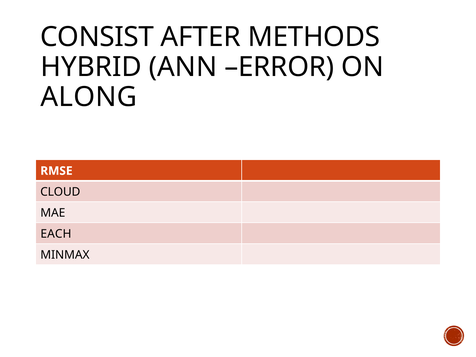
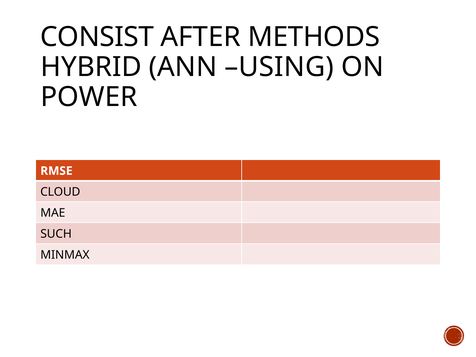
ERROR: ERROR -> USING
ALONG: ALONG -> POWER
EACH: EACH -> SUCH
